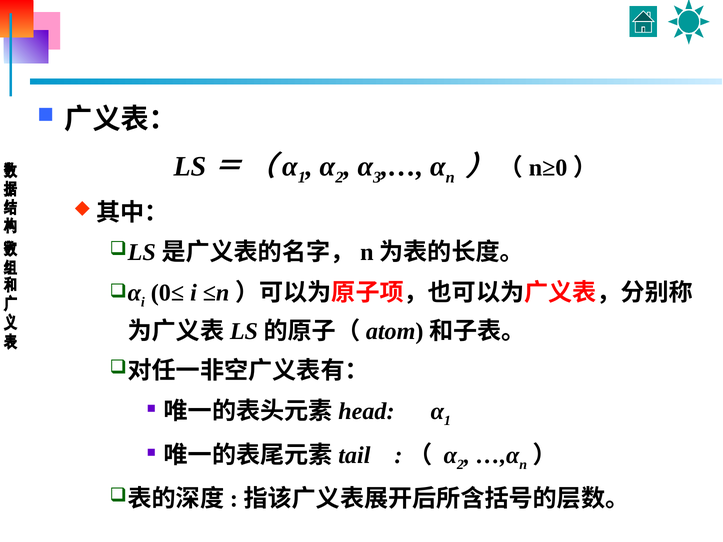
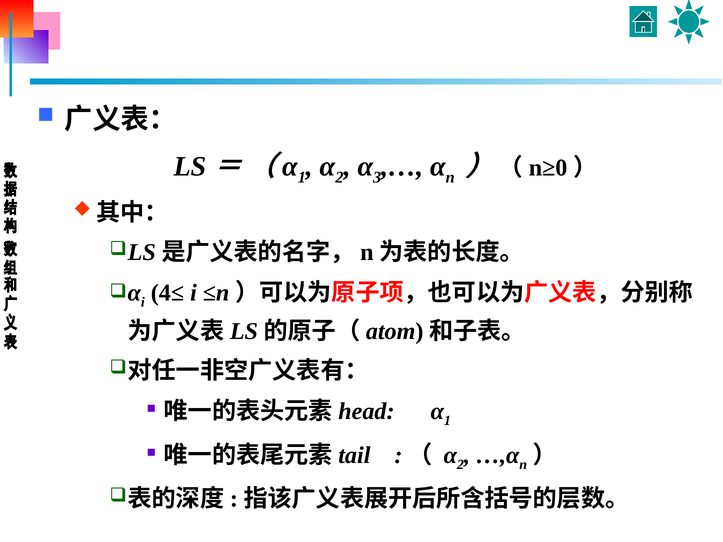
0≤: 0≤ -> 4≤
